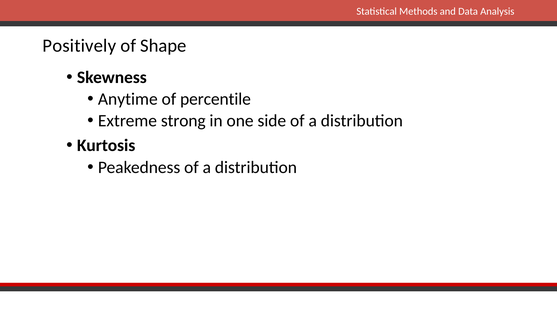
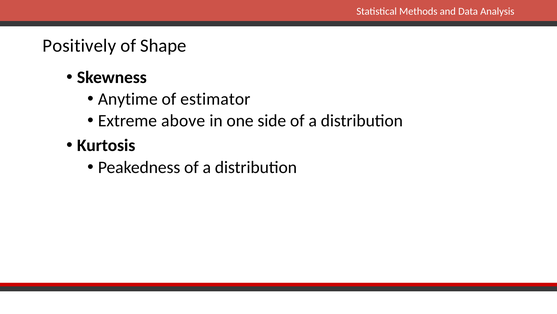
percentile: percentile -> estimator
strong: strong -> above
